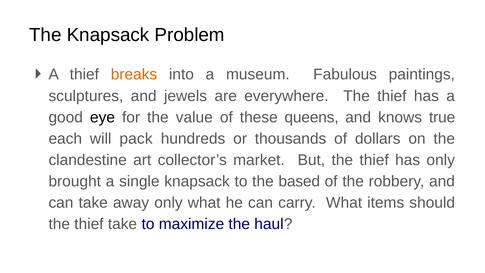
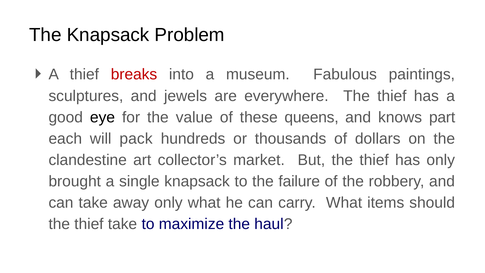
breaks colour: orange -> red
true: true -> part
based: based -> failure
